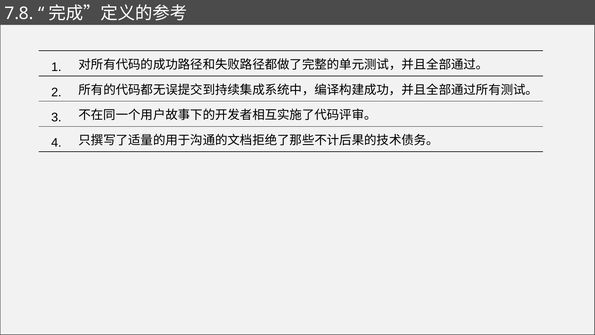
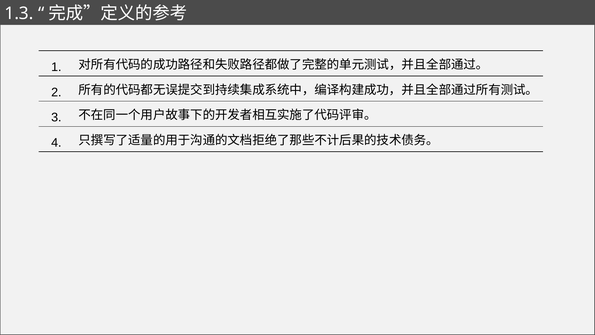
7.8: 7.8 -> 1.3
